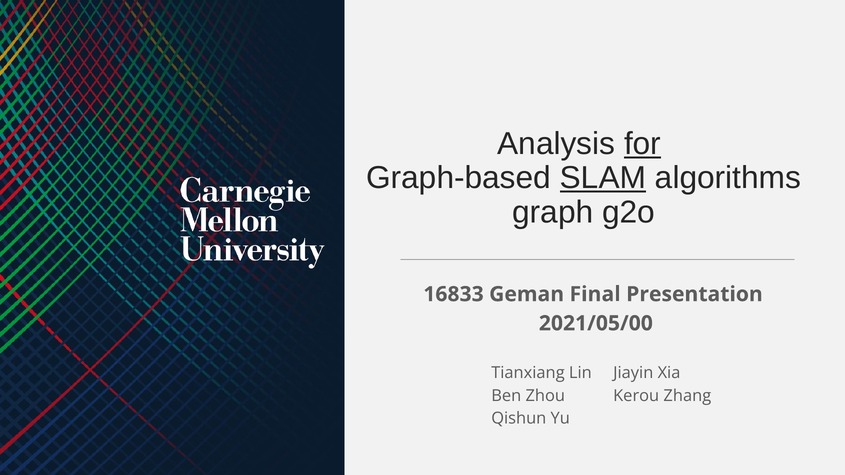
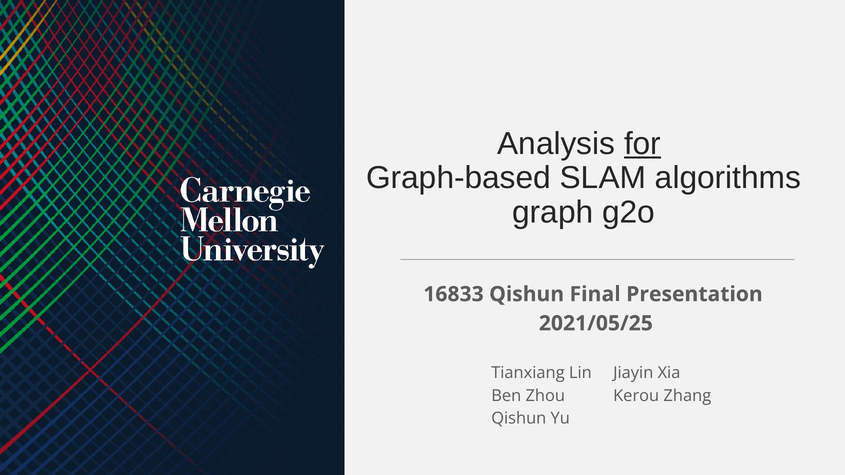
SLAM underline: present -> none
16833 Geman: Geman -> Qishun
2021/05/00: 2021/05/00 -> 2021/05/25
